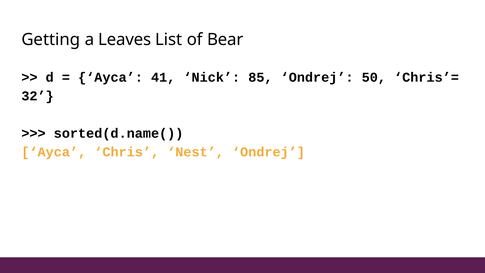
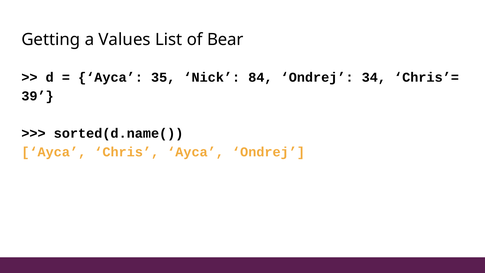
Leaves: Leaves -> Values
41: 41 -> 35
85: 85 -> 84
50: 50 -> 34
32: 32 -> 39
Chris Nest: Nest -> Ayca
